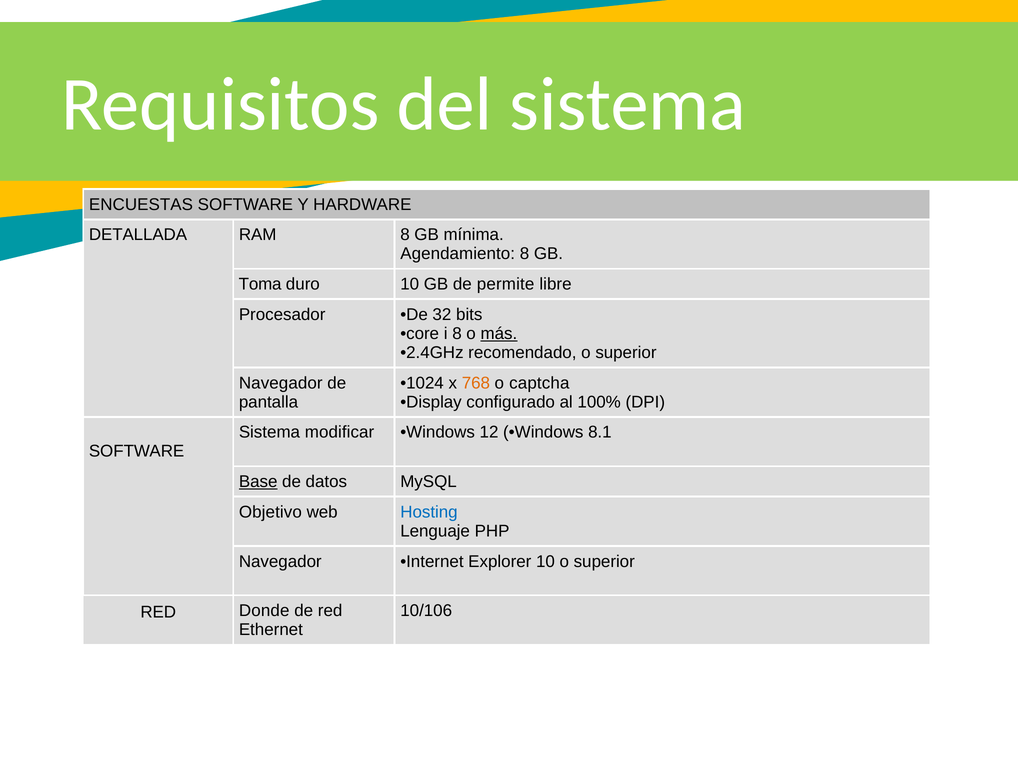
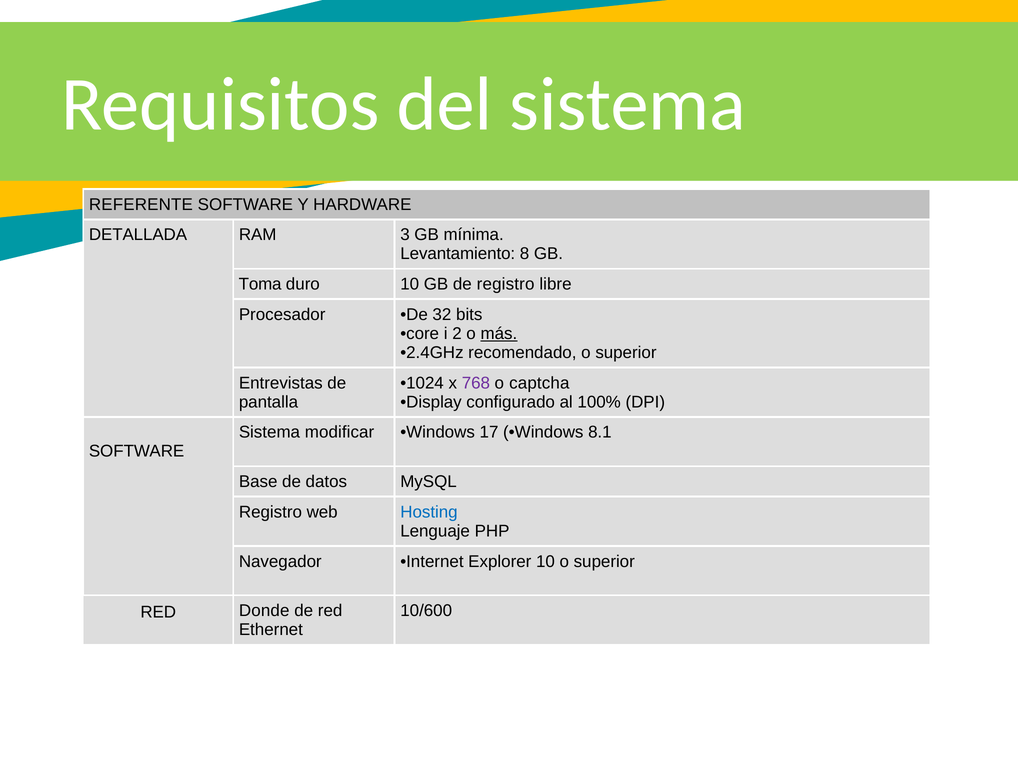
ENCUESTAS: ENCUESTAS -> REFERENTE
RAM 8: 8 -> 3
Agendamiento: Agendamiento -> Levantamiento
de permite: permite -> registro
i 8: 8 -> 2
Navegador at (281, 383): Navegador -> Entrevistas
768 colour: orange -> purple
12: 12 -> 17
Base underline: present -> none
Objetivo at (270, 512): Objetivo -> Registro
10/106: 10/106 -> 10/600
